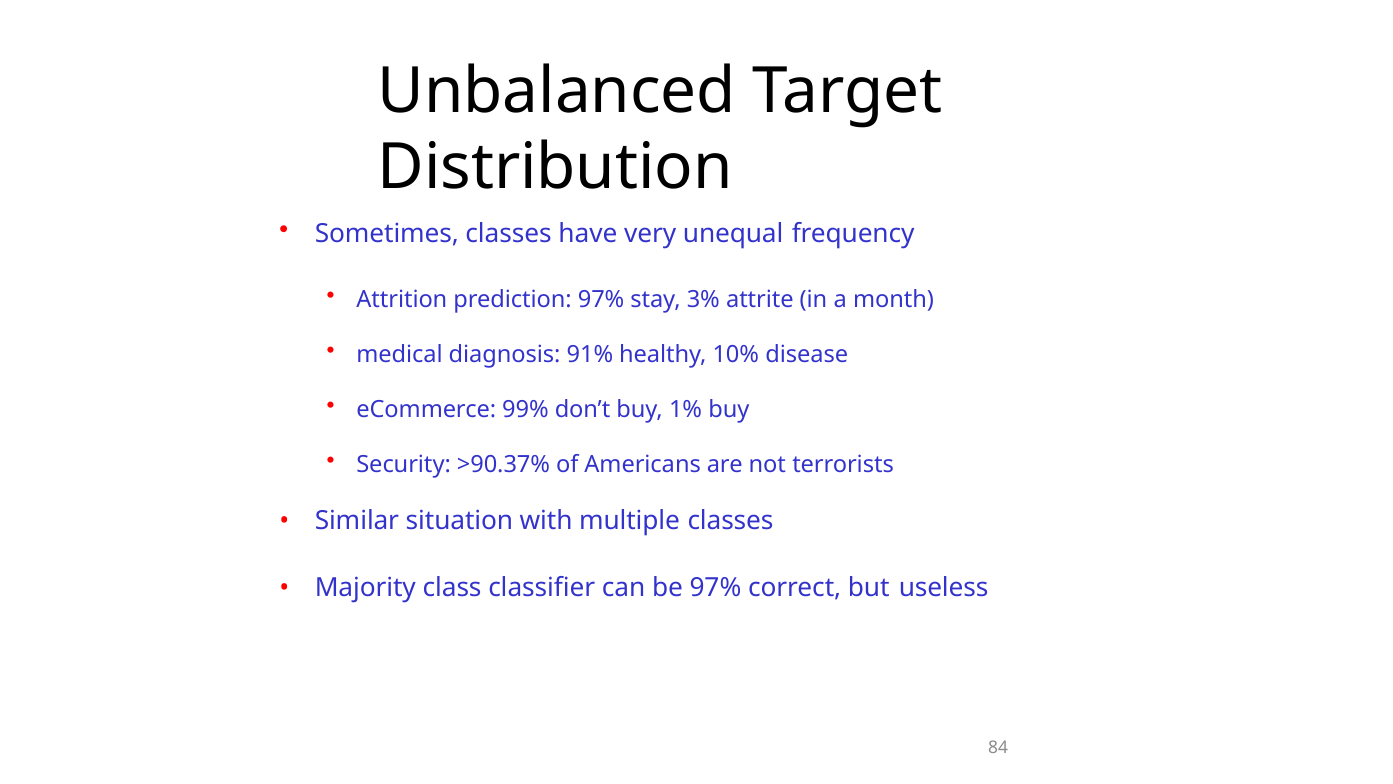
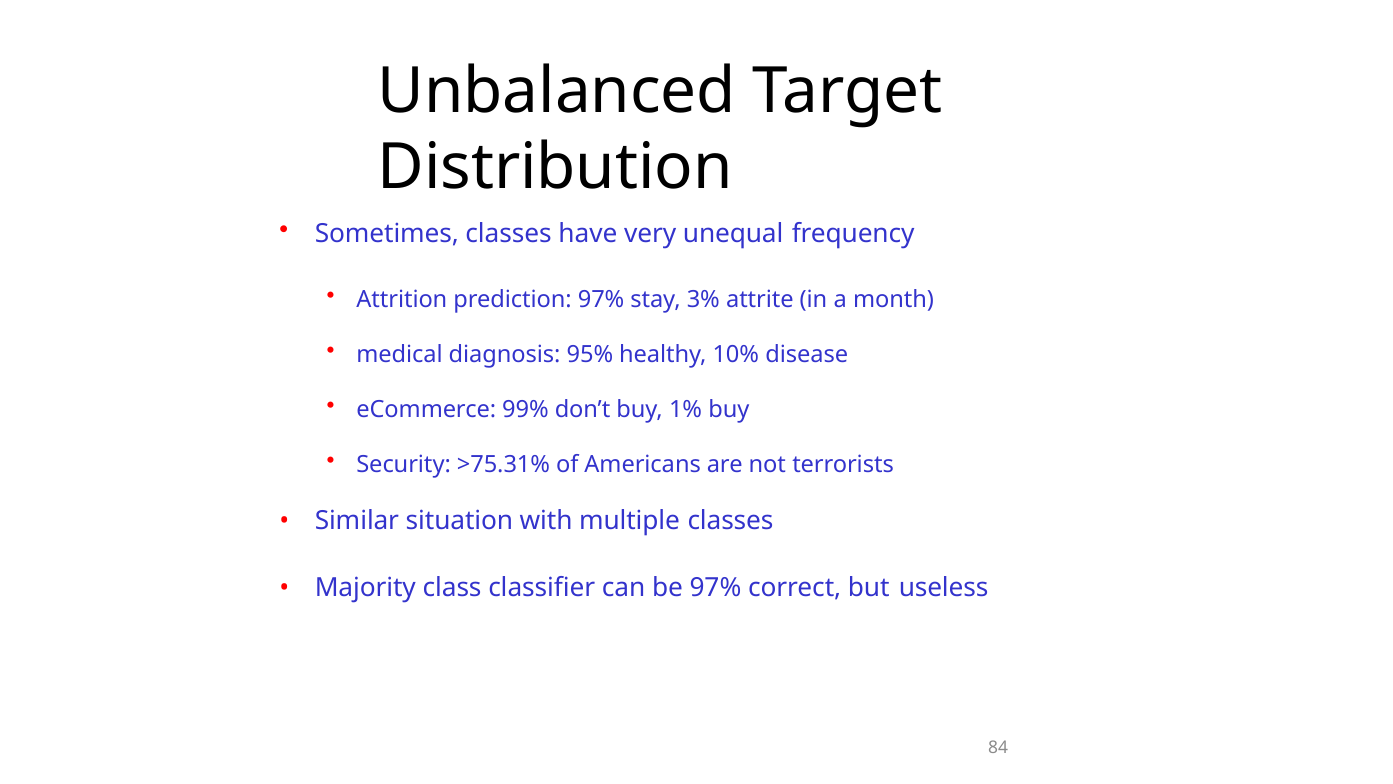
91%: 91% -> 95%
>90.37%: >90.37% -> >75.31%
